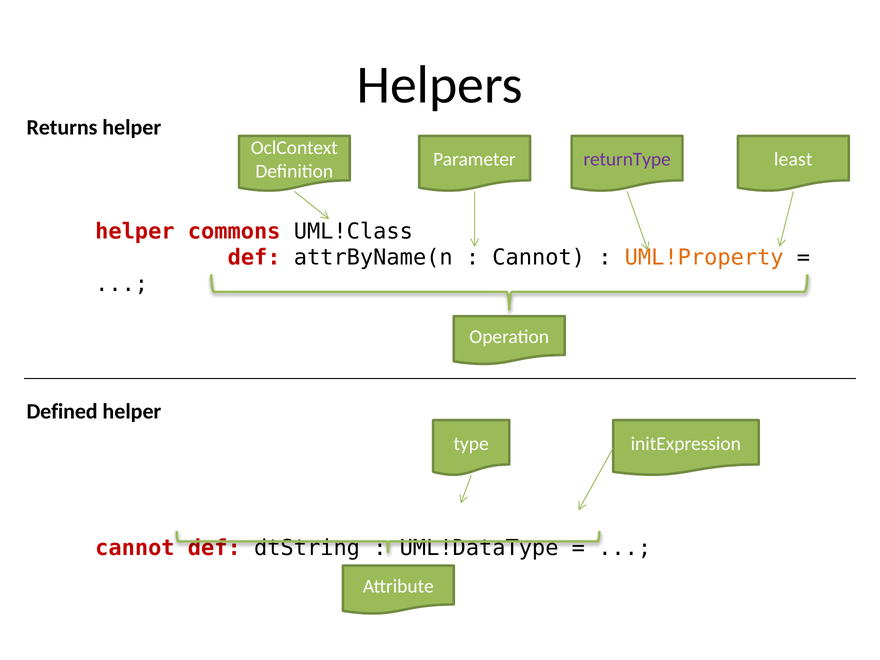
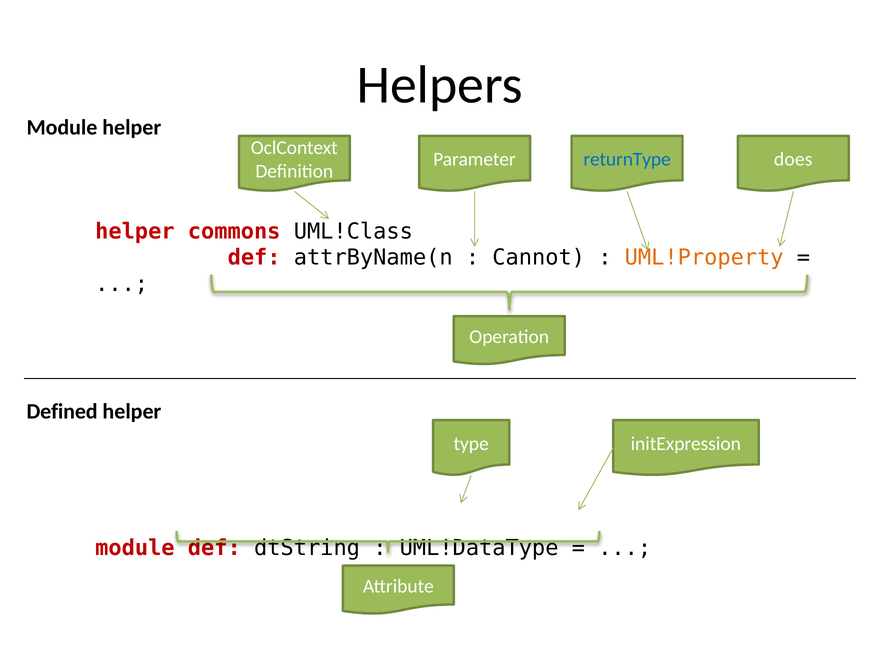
Returns at (62, 127): Returns -> Module
returnType colour: purple -> blue
least: least -> does
cannot at (135, 548): cannot -> module
